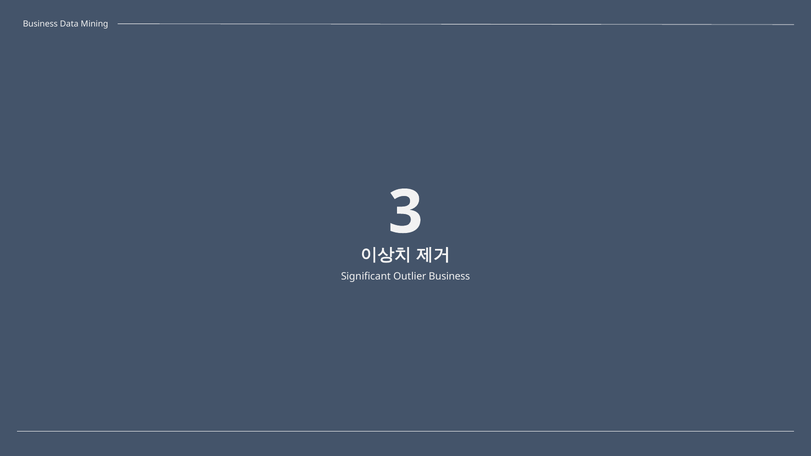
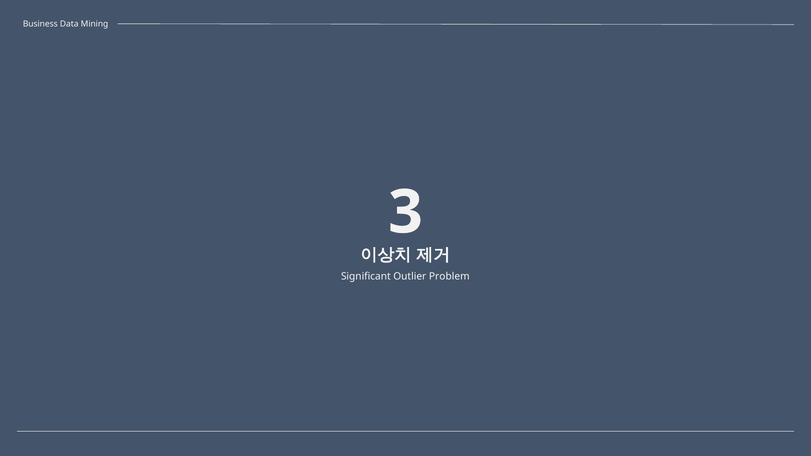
Outlier Business: Business -> Problem
